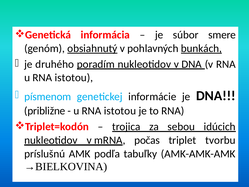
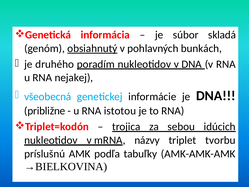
smere: smere -> skladá
bunkách underline: present -> none
istotou at (74, 78): istotou -> nejakej
písmenom: písmenom -> všeobecná
počas: počas -> názvy
